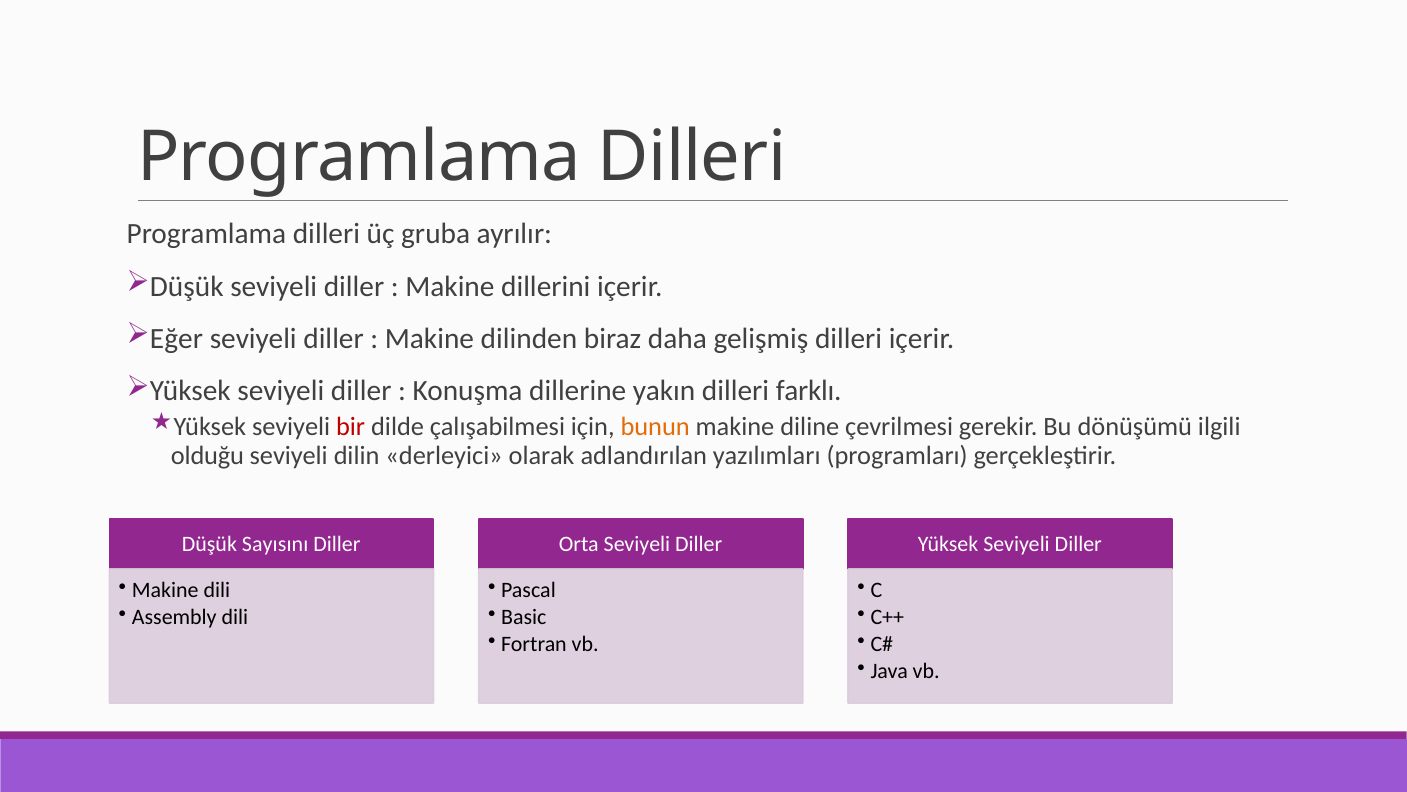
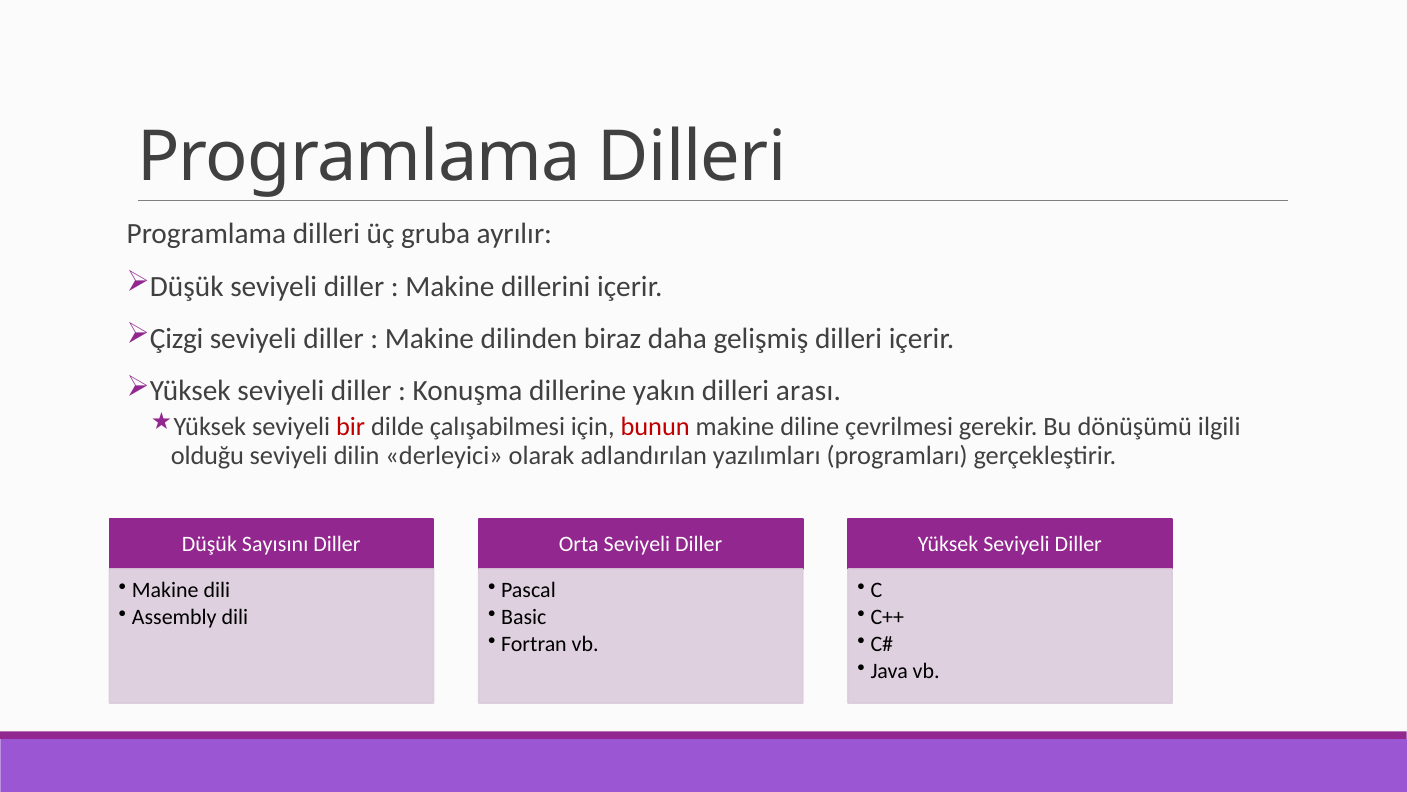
Eğer: Eğer -> Çizgi
farklı: farklı -> arası
bunun colour: orange -> red
